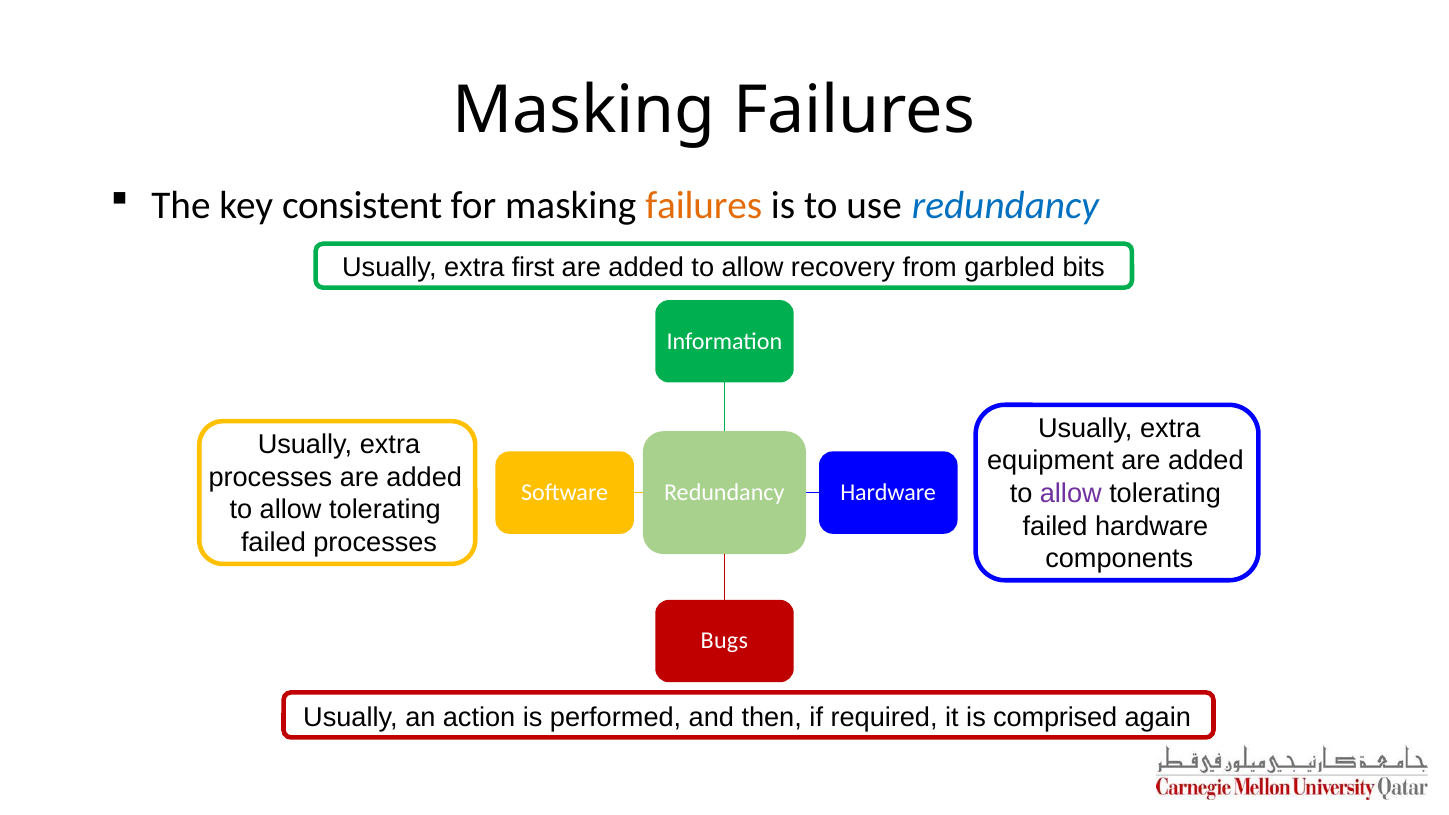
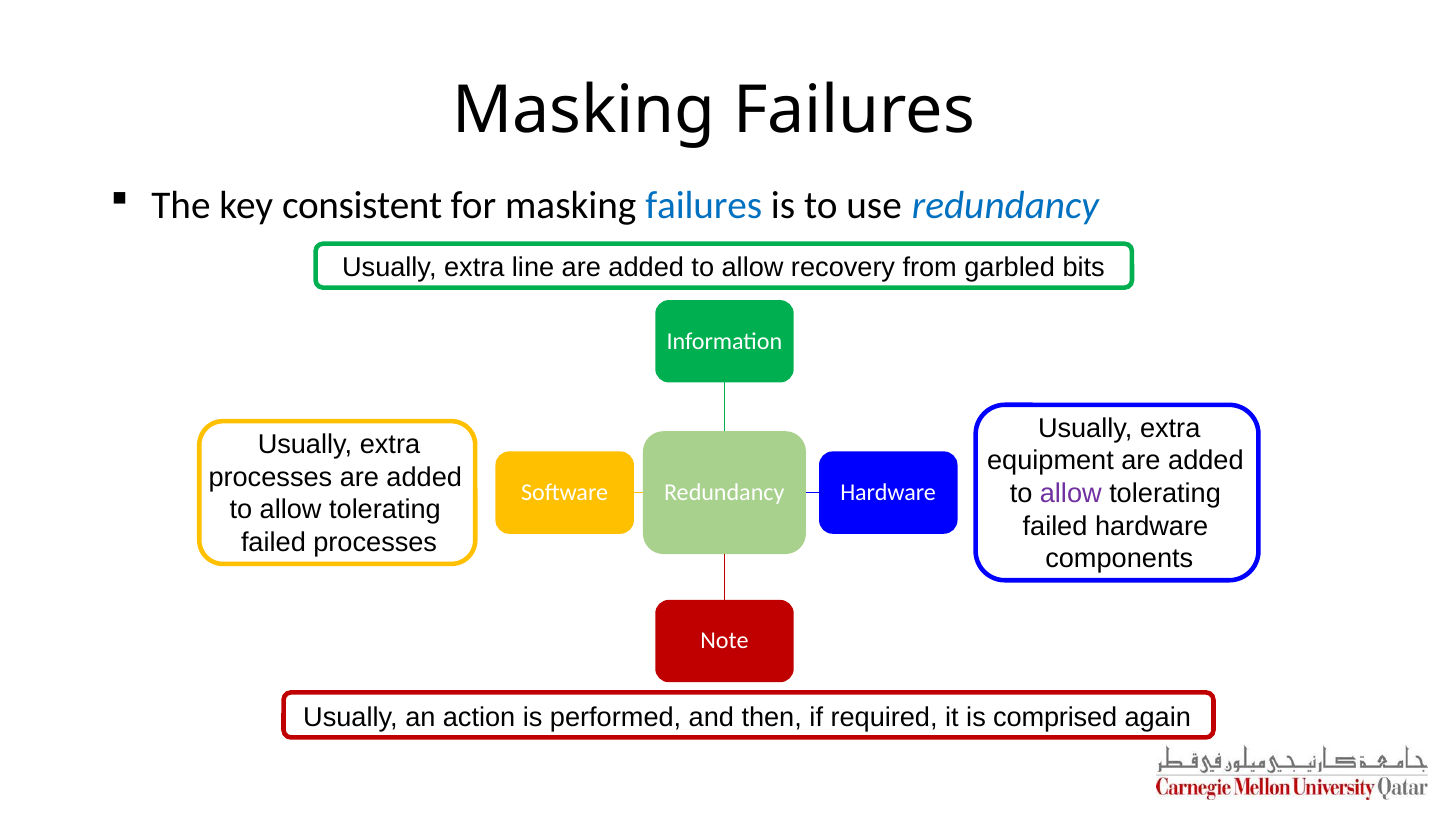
failures at (704, 205) colour: orange -> blue
first: first -> line
Bugs: Bugs -> Note
